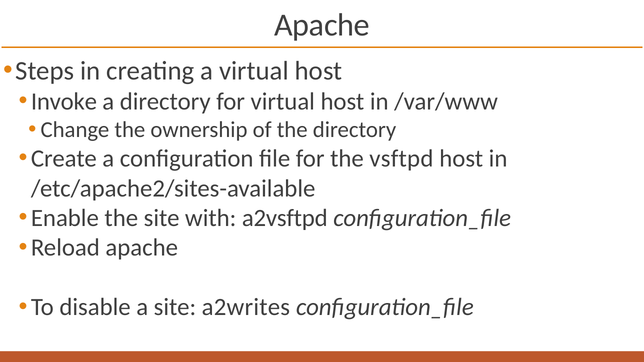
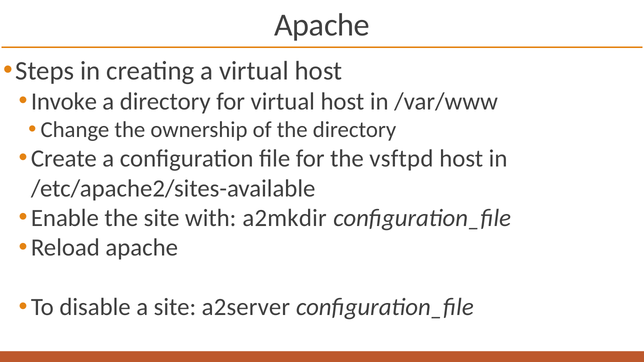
a2vsftpd: a2vsftpd -> a2mkdir
a2writes: a2writes -> a2server
